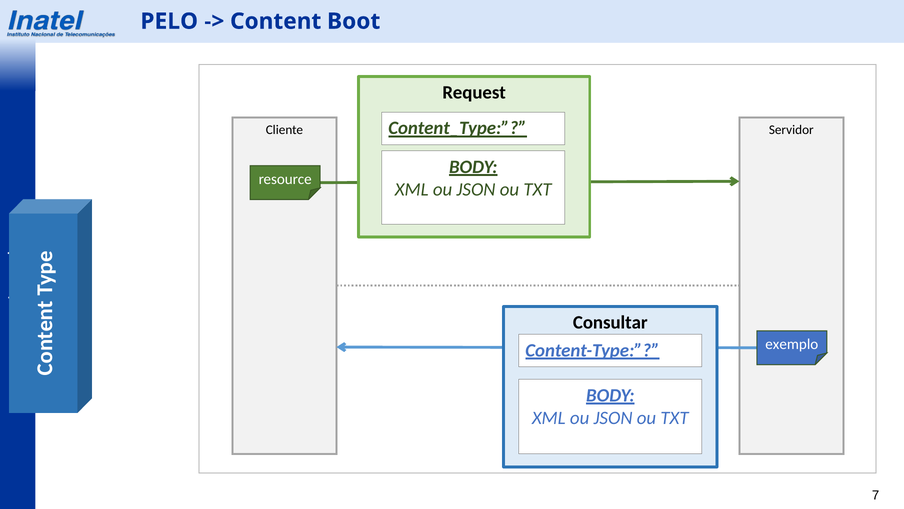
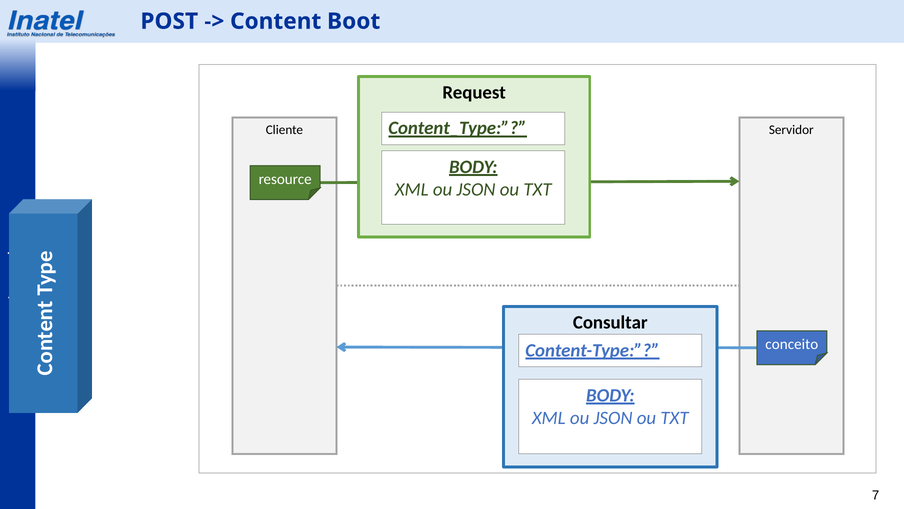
PELO: PELO -> POST
exemplo: exemplo -> conceito
